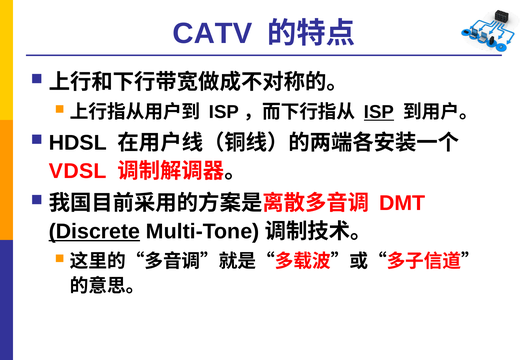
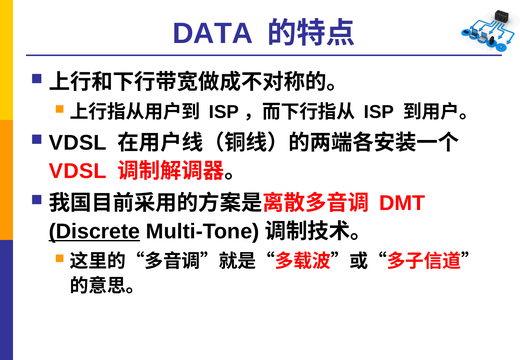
CATV: CATV -> DATA
ISP at (379, 112) underline: present -> none
HDSL at (78, 143): HDSL -> VDSL
